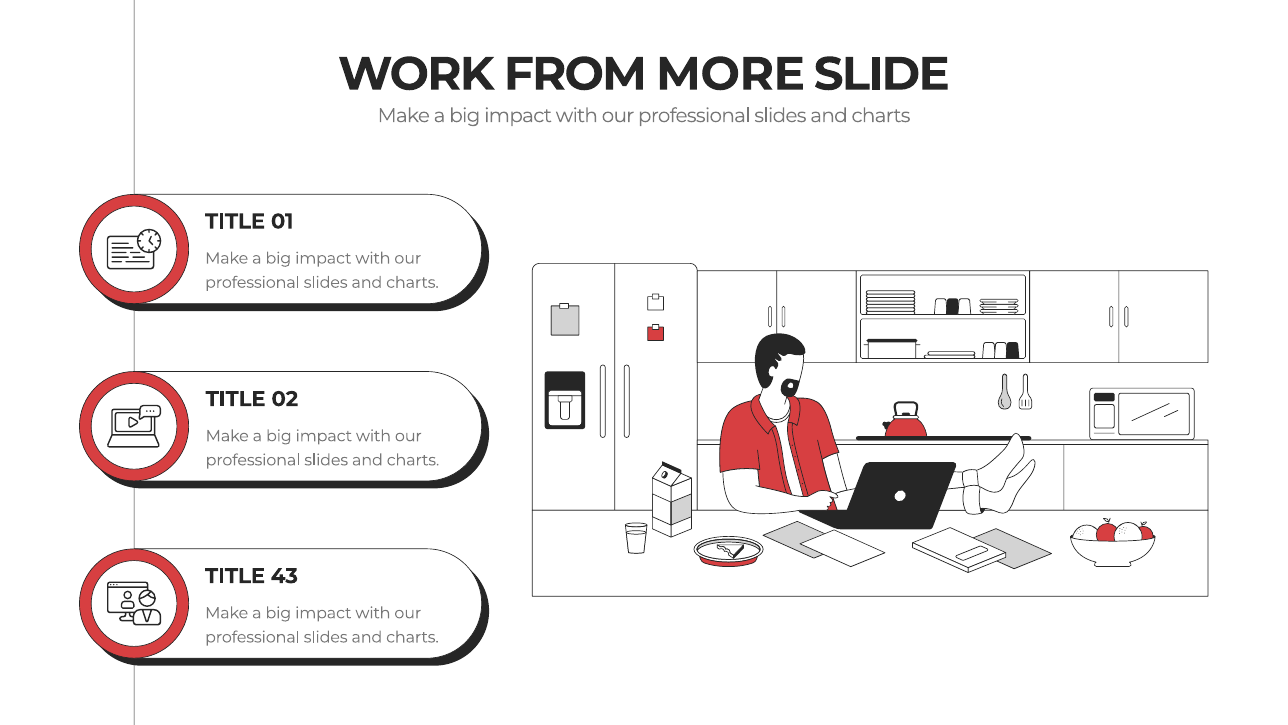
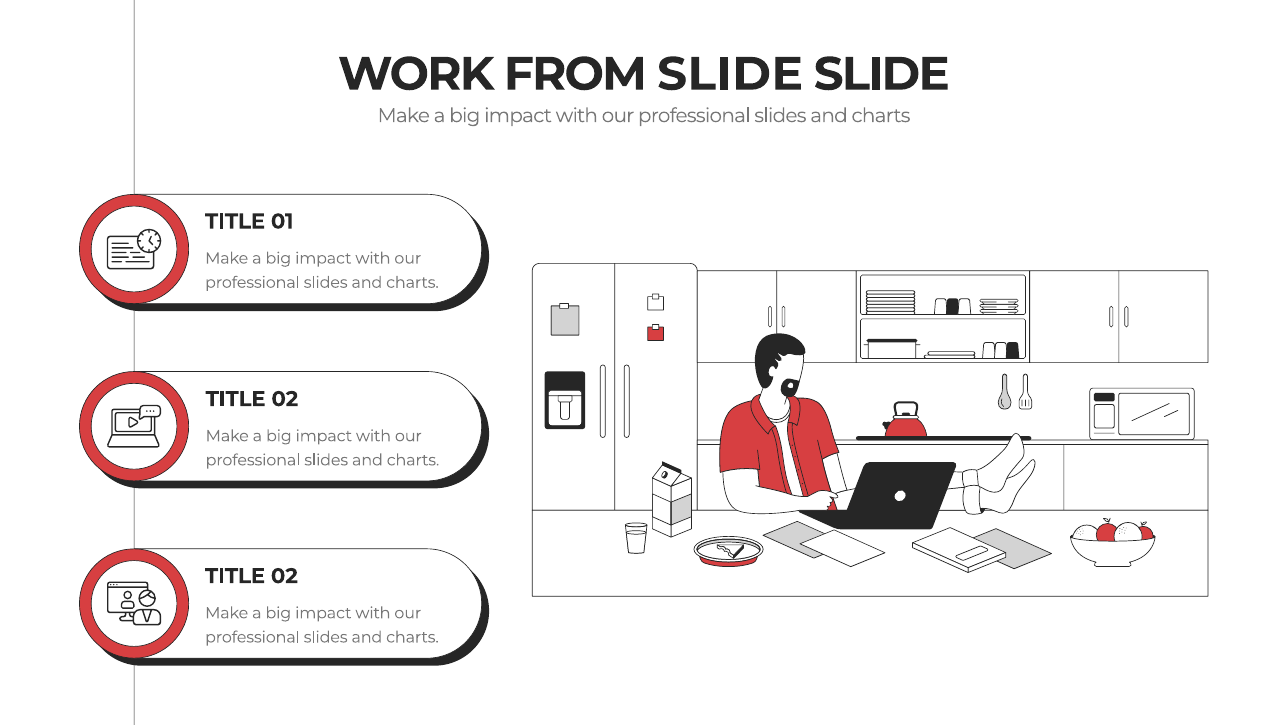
FROM MORE: MORE -> SLIDE
43 at (284, 576): 43 -> 02
